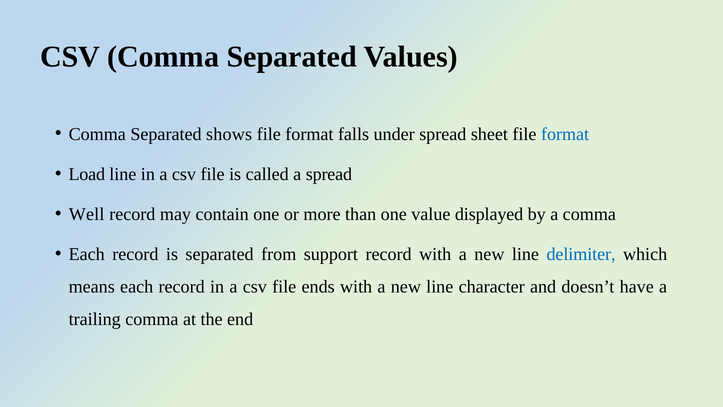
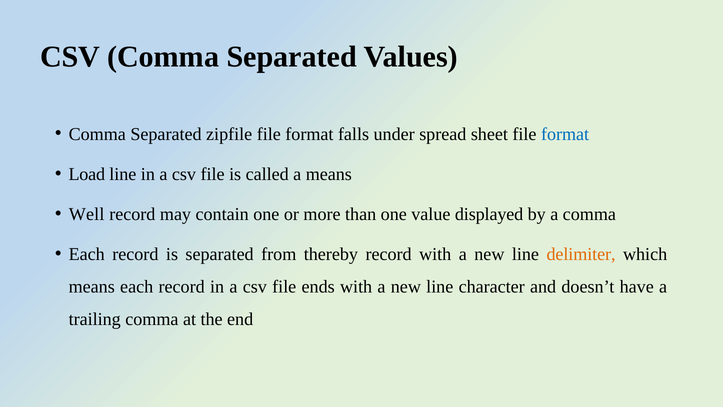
shows: shows -> zipfile
a spread: spread -> means
support: support -> thereby
delimiter colour: blue -> orange
